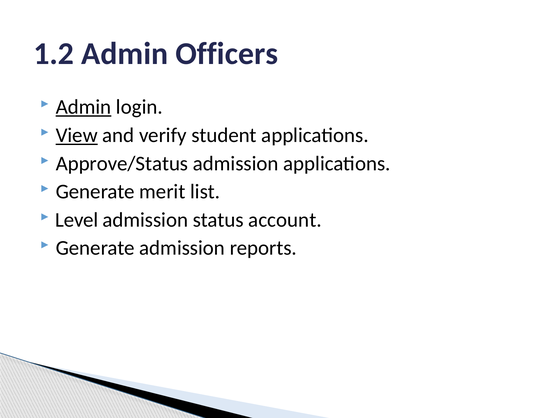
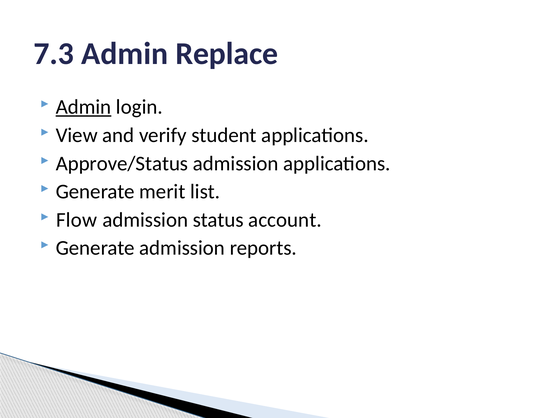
1.2: 1.2 -> 7.3
Officers: Officers -> Replace
View underline: present -> none
Level: Level -> Flow
